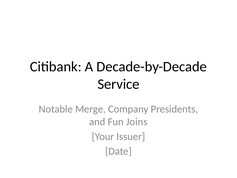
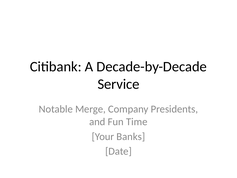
Joins: Joins -> Time
Issuer: Issuer -> Banks
